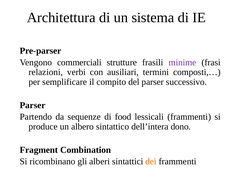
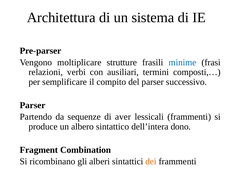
commerciali: commerciali -> moltiplicare
minime colour: purple -> blue
food: food -> aver
